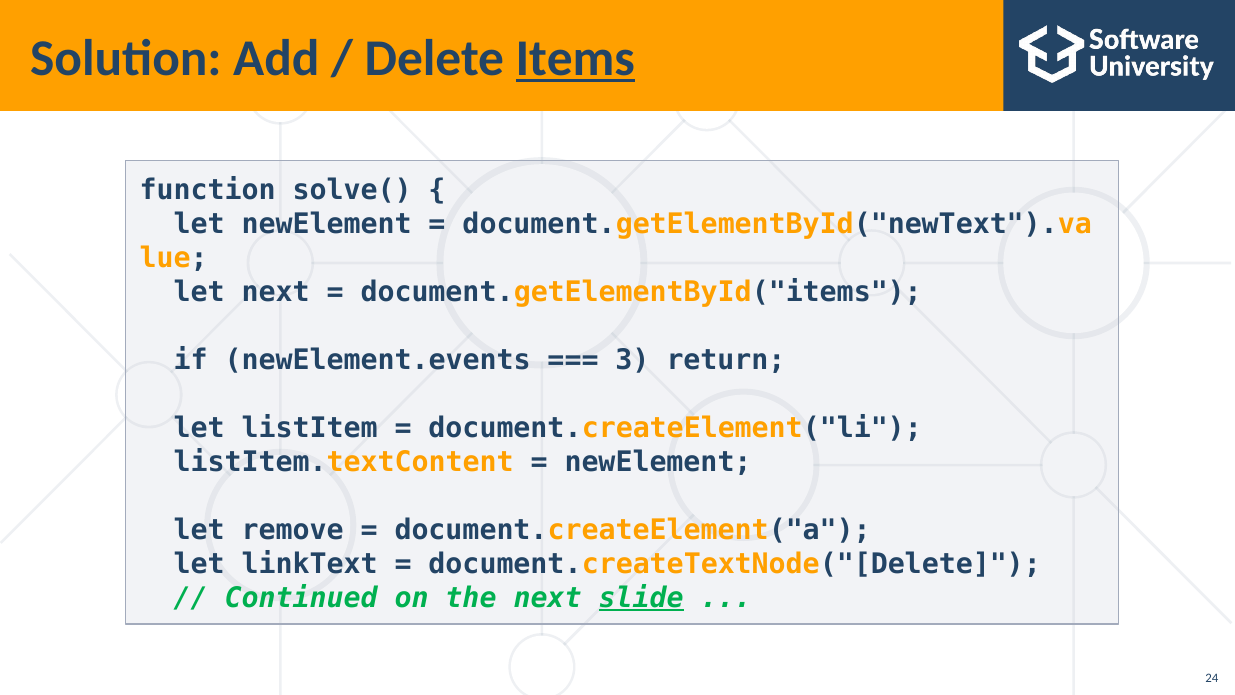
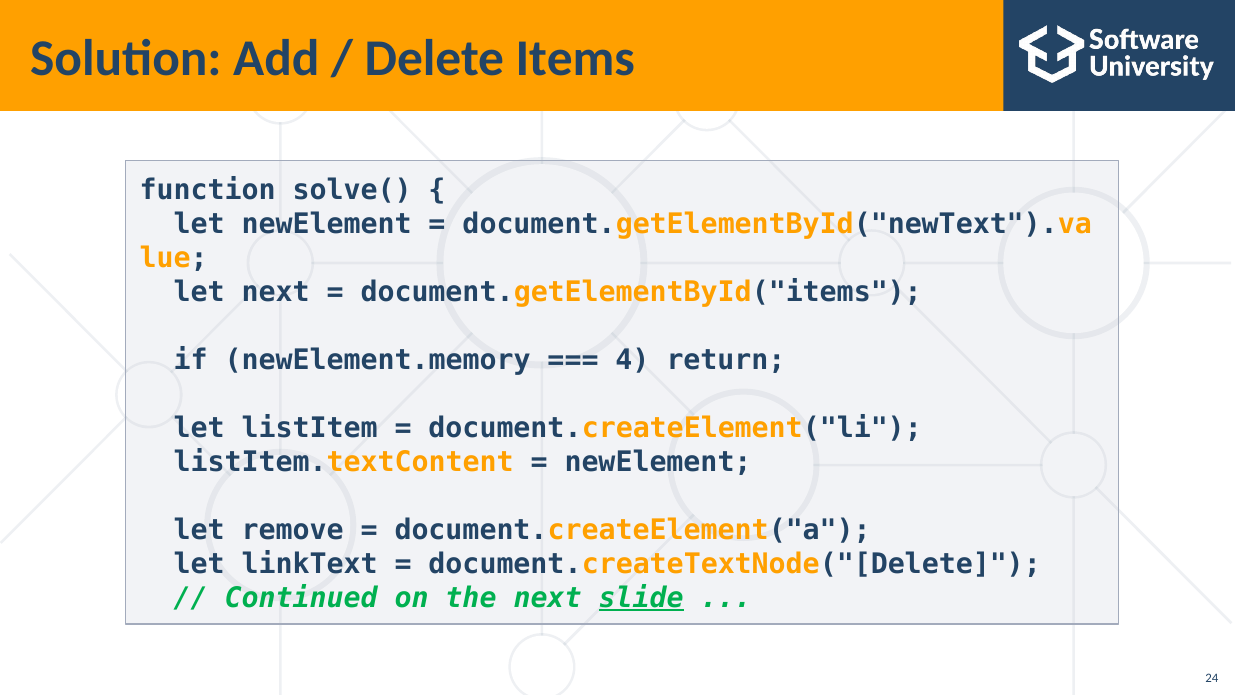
Items underline: present -> none
newElement.events: newElement.events -> newElement.memory
3: 3 -> 4
